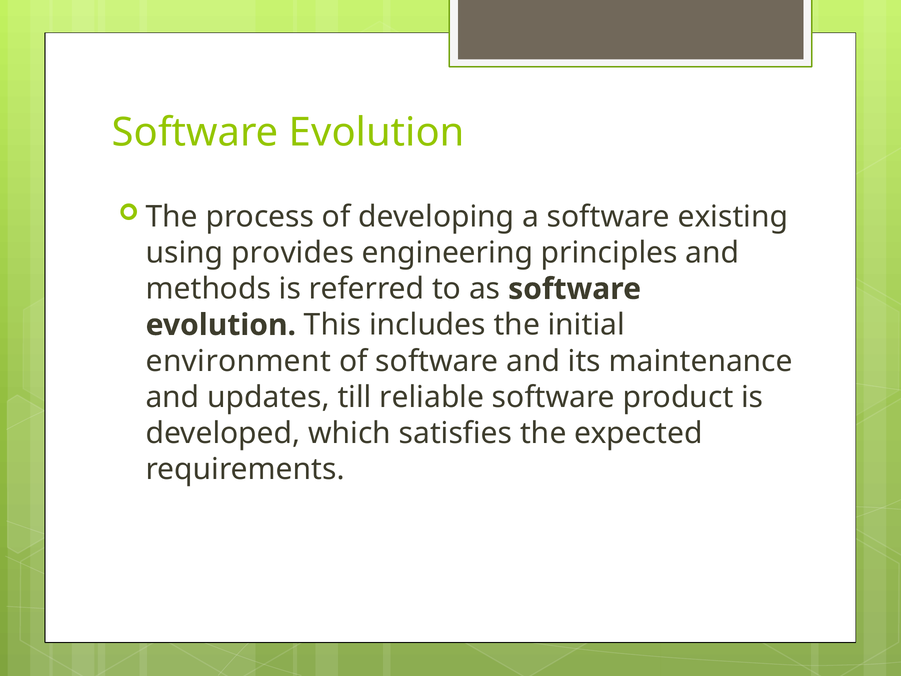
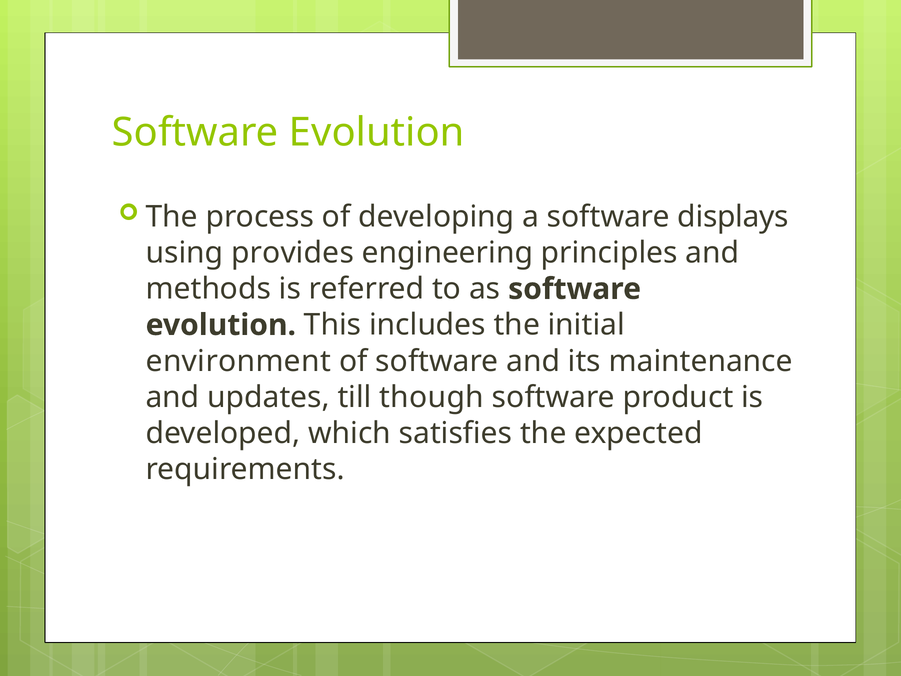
existing: existing -> displays
reliable: reliable -> though
